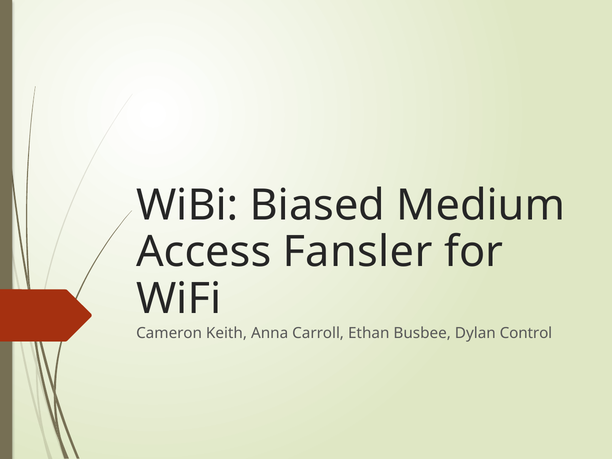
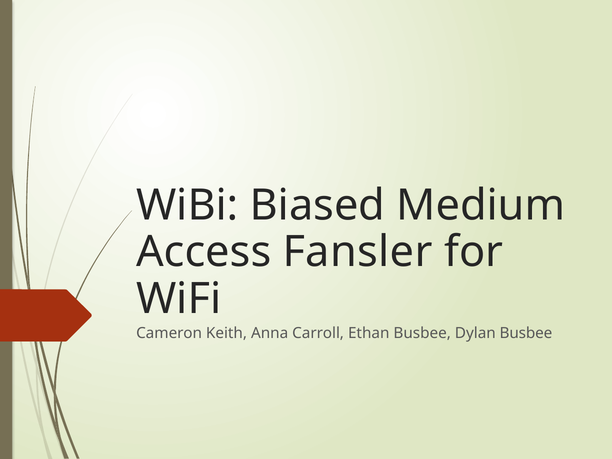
Dylan Control: Control -> Busbee
